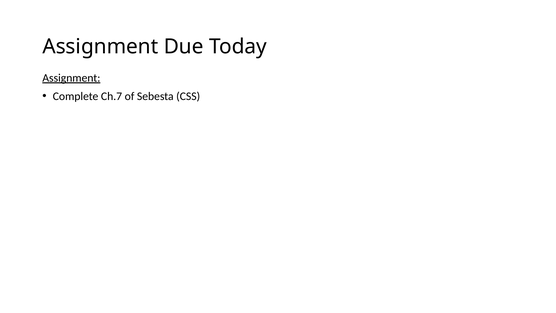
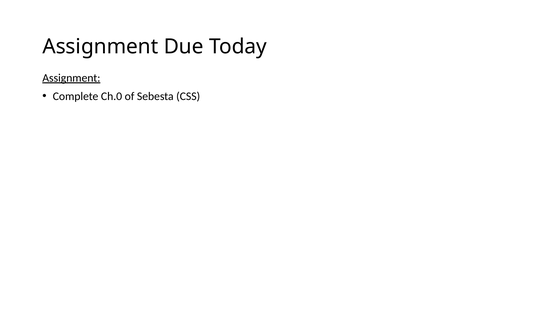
Ch.7: Ch.7 -> Ch.0
